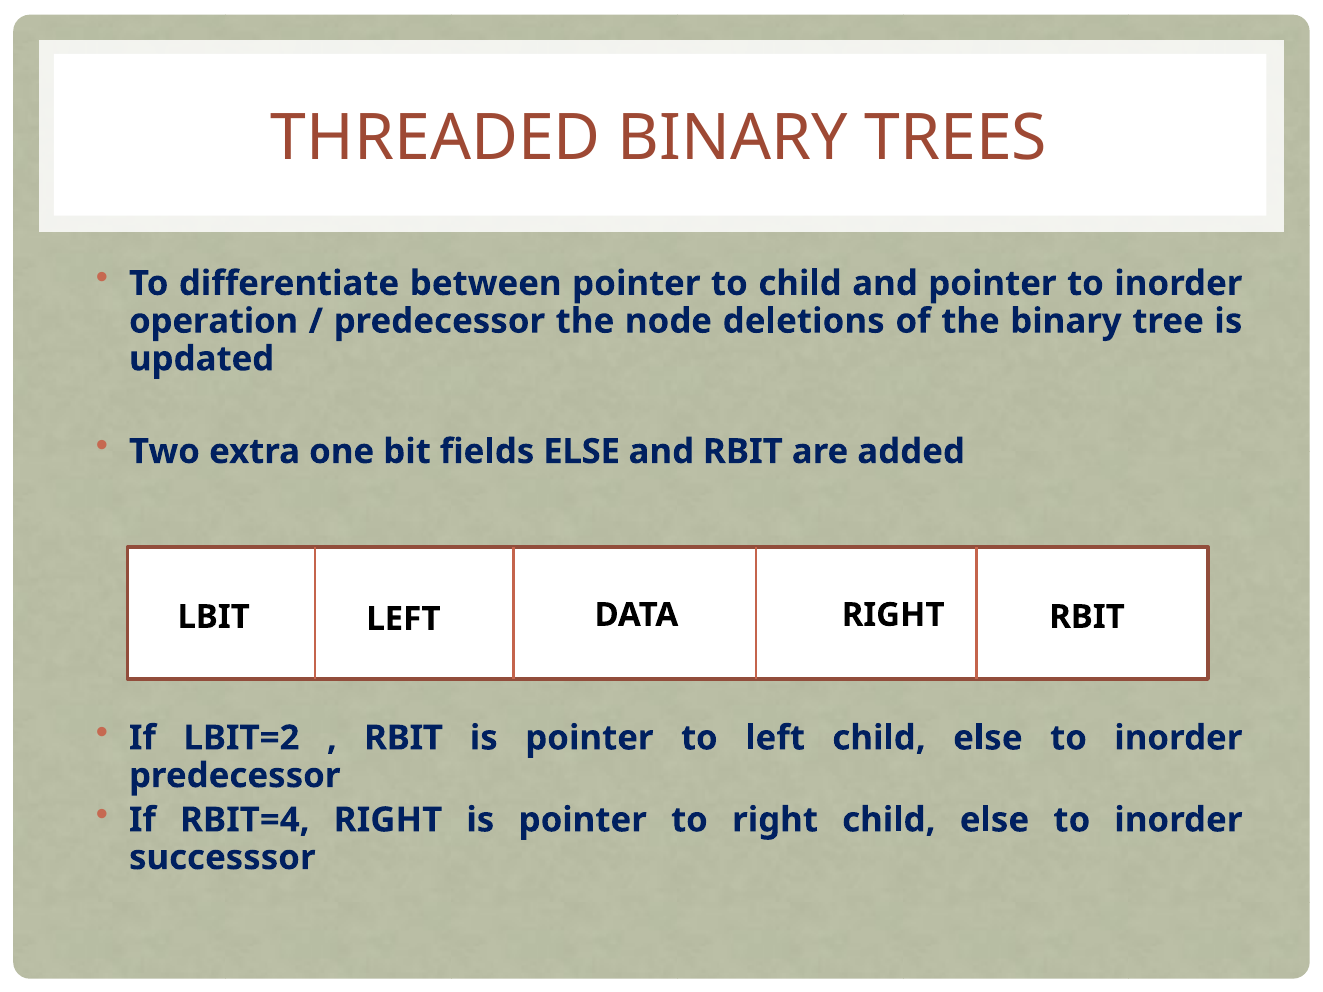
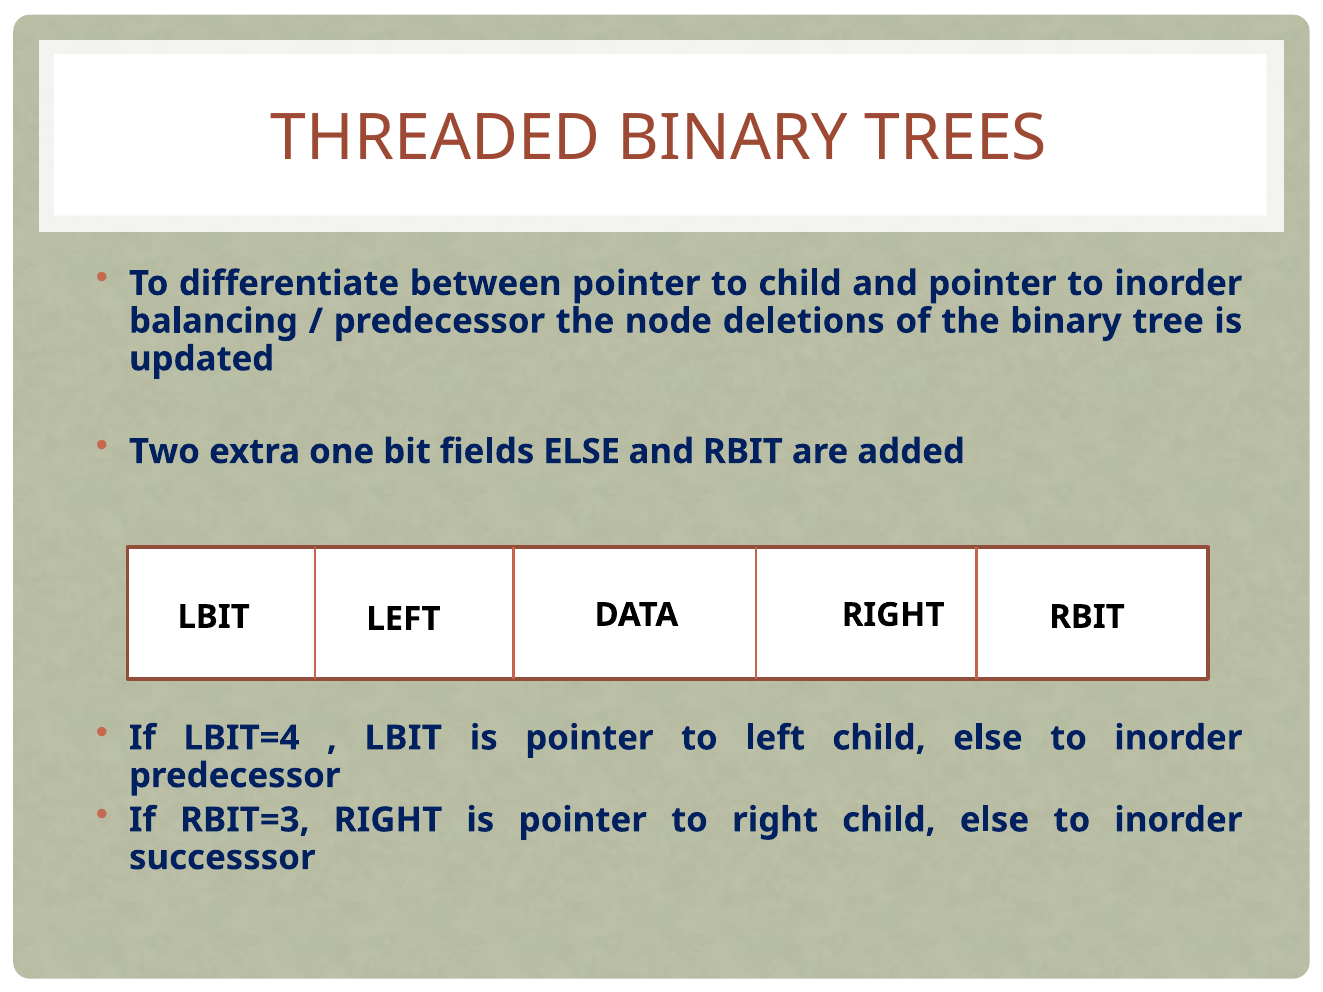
operation: operation -> balancing
LBIT=2: LBIT=2 -> LBIT=4
RBIT at (404, 738): RBIT -> LBIT
RBIT=4: RBIT=4 -> RBIT=3
